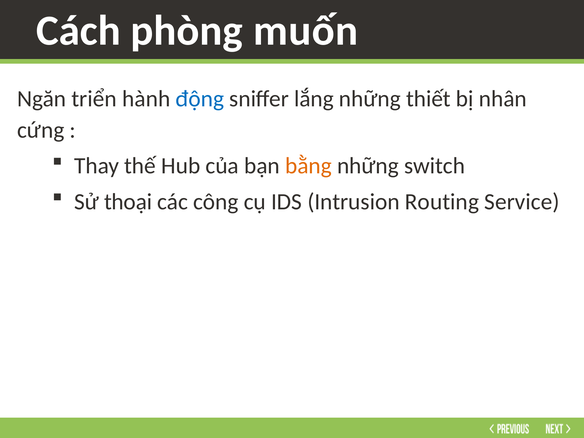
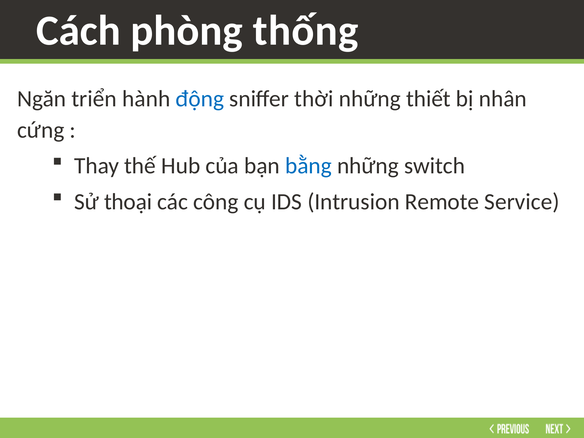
muốn: muốn -> thống
lắng: lắng -> thời
bằng colour: orange -> blue
Routing: Routing -> Remote
